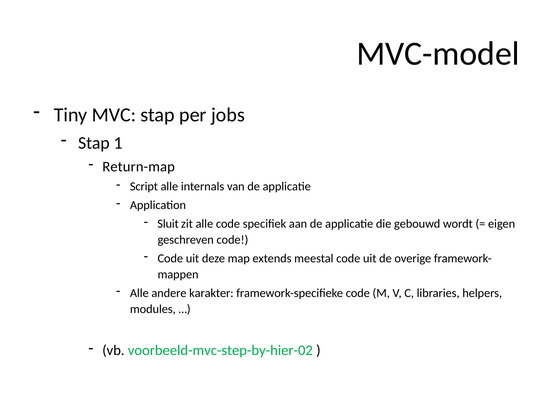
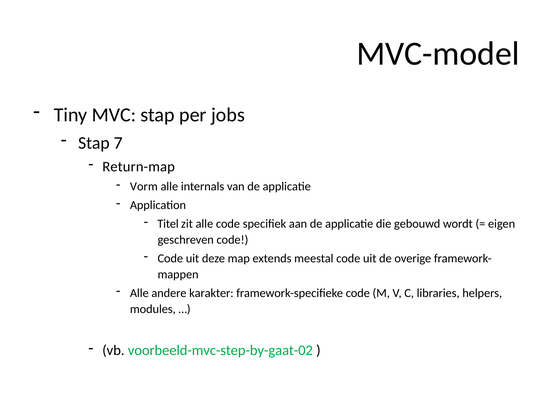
1: 1 -> 7
Script: Script -> Vorm
Sluit: Sluit -> Titel
voorbeeld-mvc-step-by-hier-02: voorbeeld-mvc-step-by-hier-02 -> voorbeeld-mvc-step-by-gaat-02
